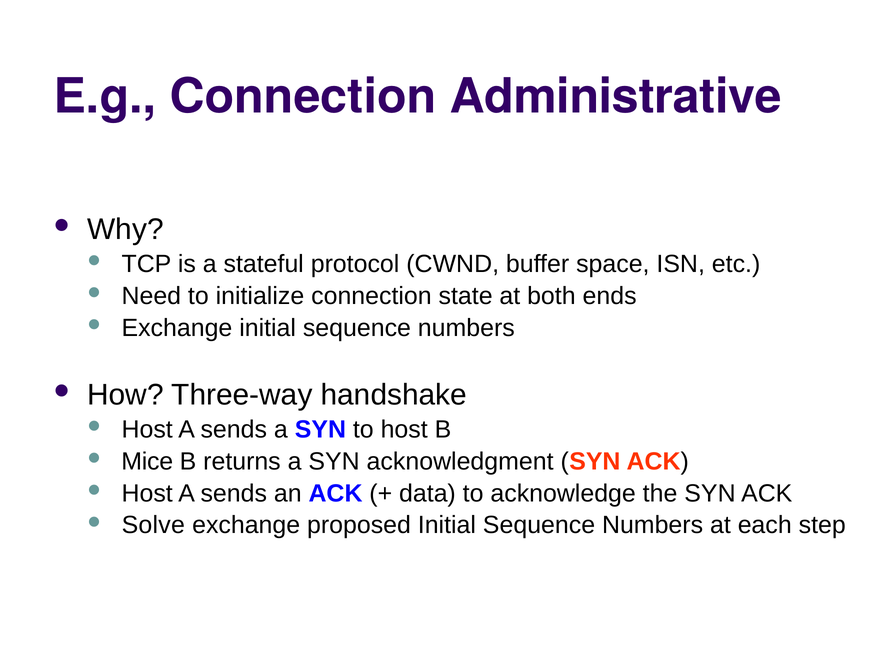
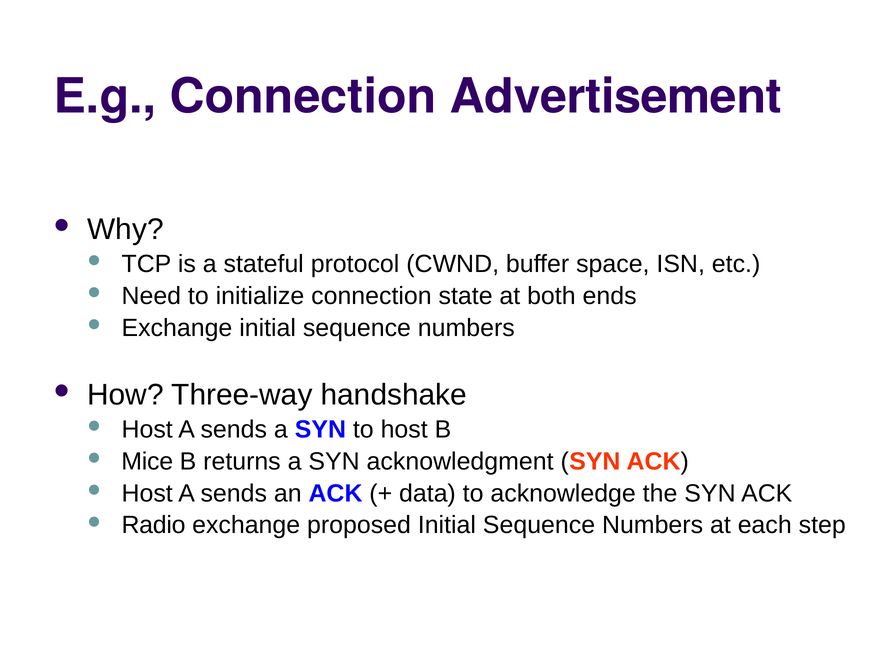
Administrative: Administrative -> Advertisement
Solve: Solve -> Radio
